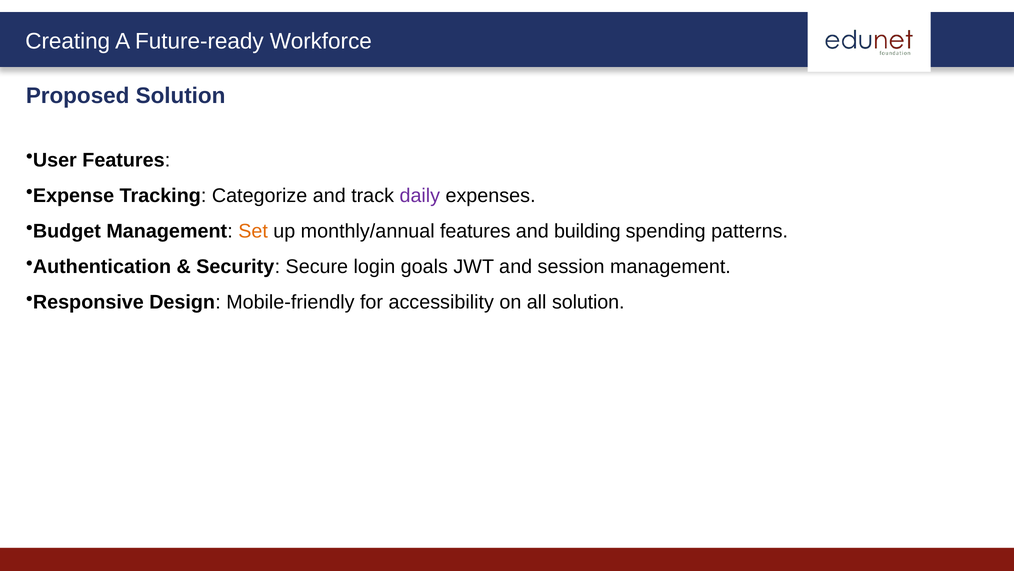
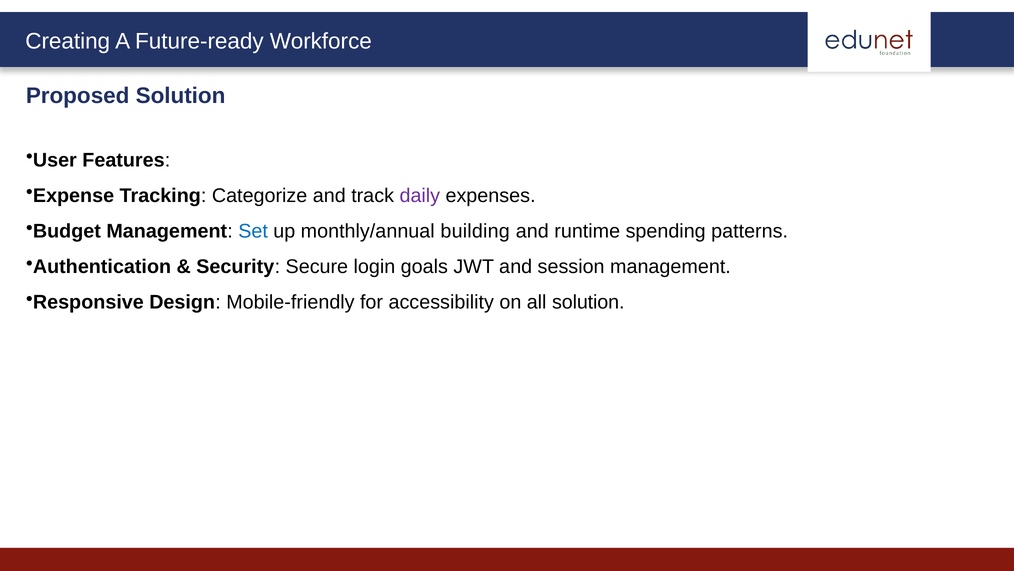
Set colour: orange -> blue
monthly/annual features: features -> building
building: building -> runtime
